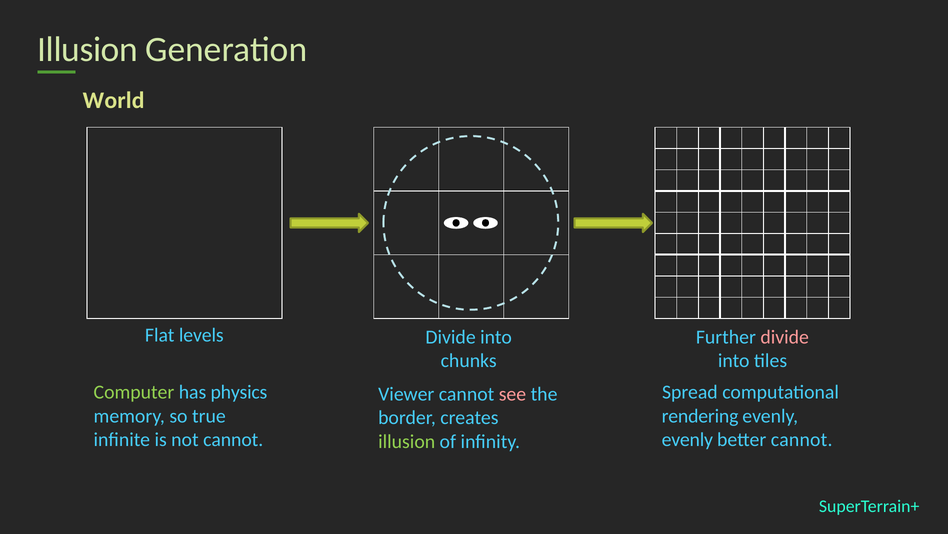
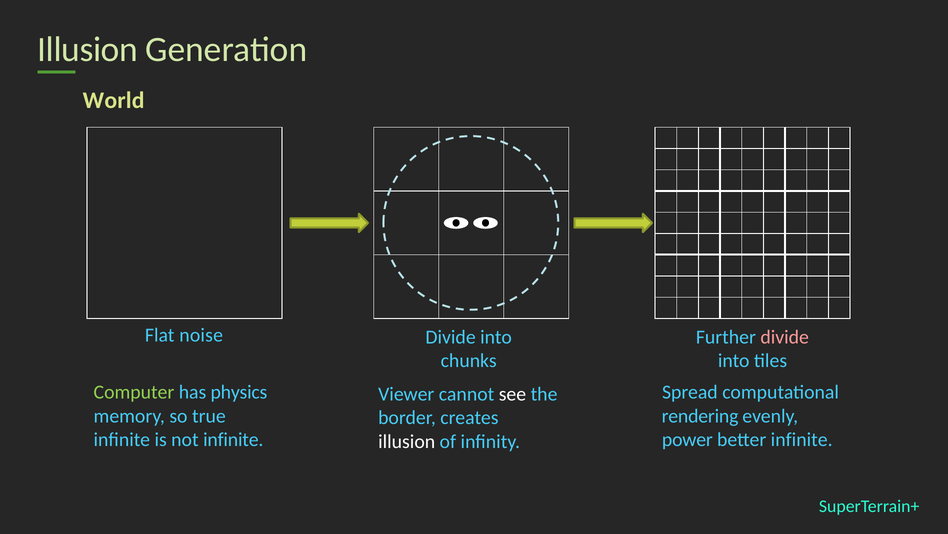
levels: levels -> noise
see colour: pink -> white
not cannot: cannot -> infinite
evenly at (687, 439): evenly -> power
better cannot: cannot -> infinite
illusion at (407, 441) colour: light green -> white
